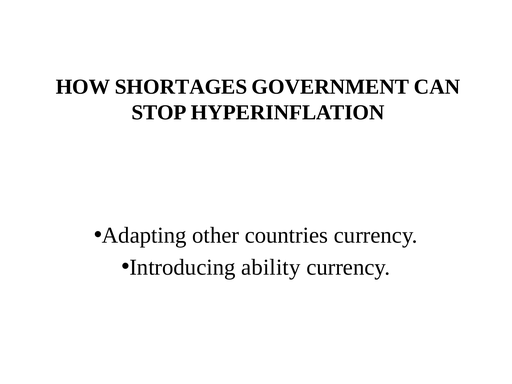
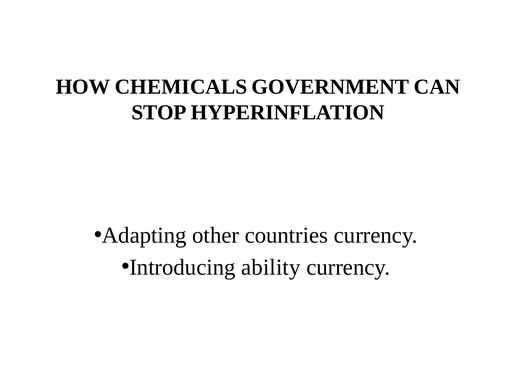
SHORTAGES: SHORTAGES -> CHEMICALS
